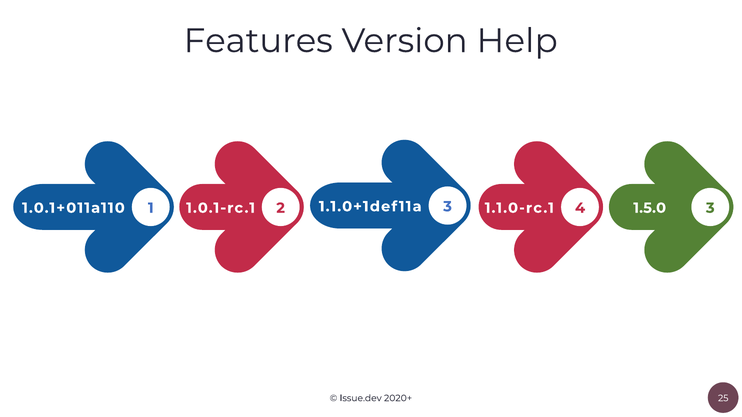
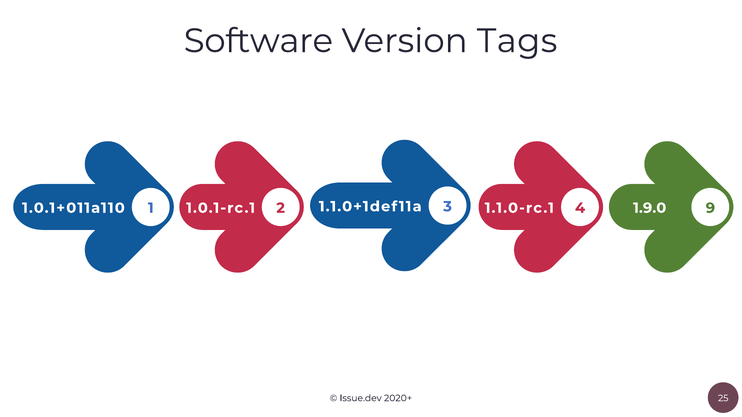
Features: Features -> Software
Help: Help -> Tags
1.5.0: 1.5.0 -> 1.9.0
4 3: 3 -> 9
